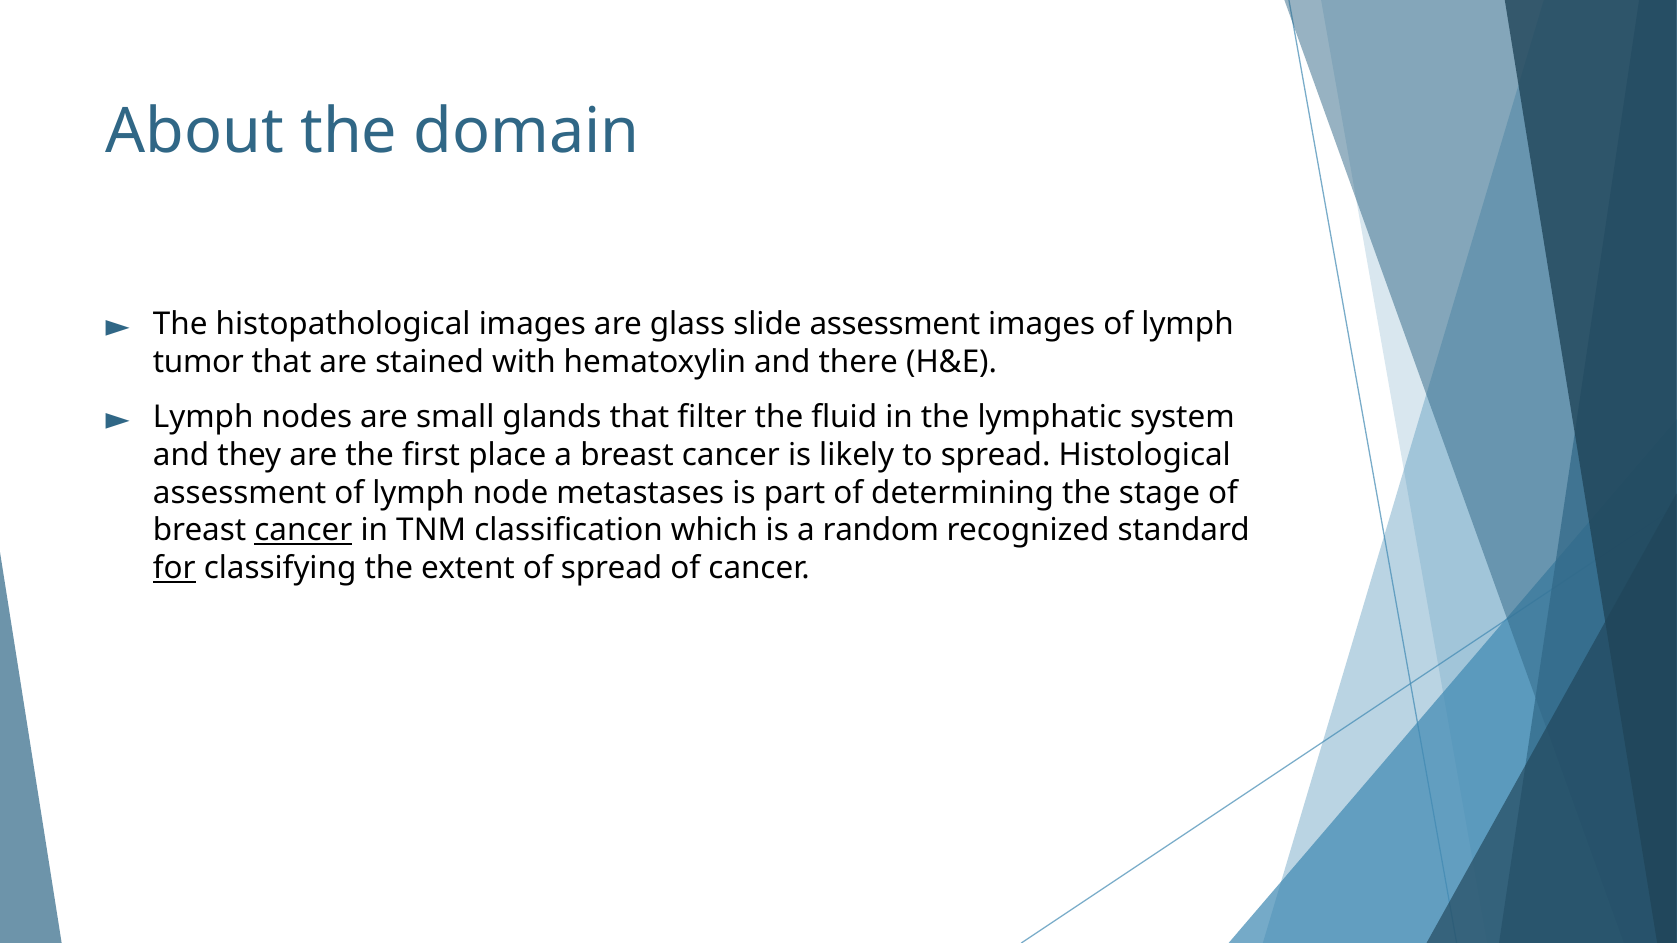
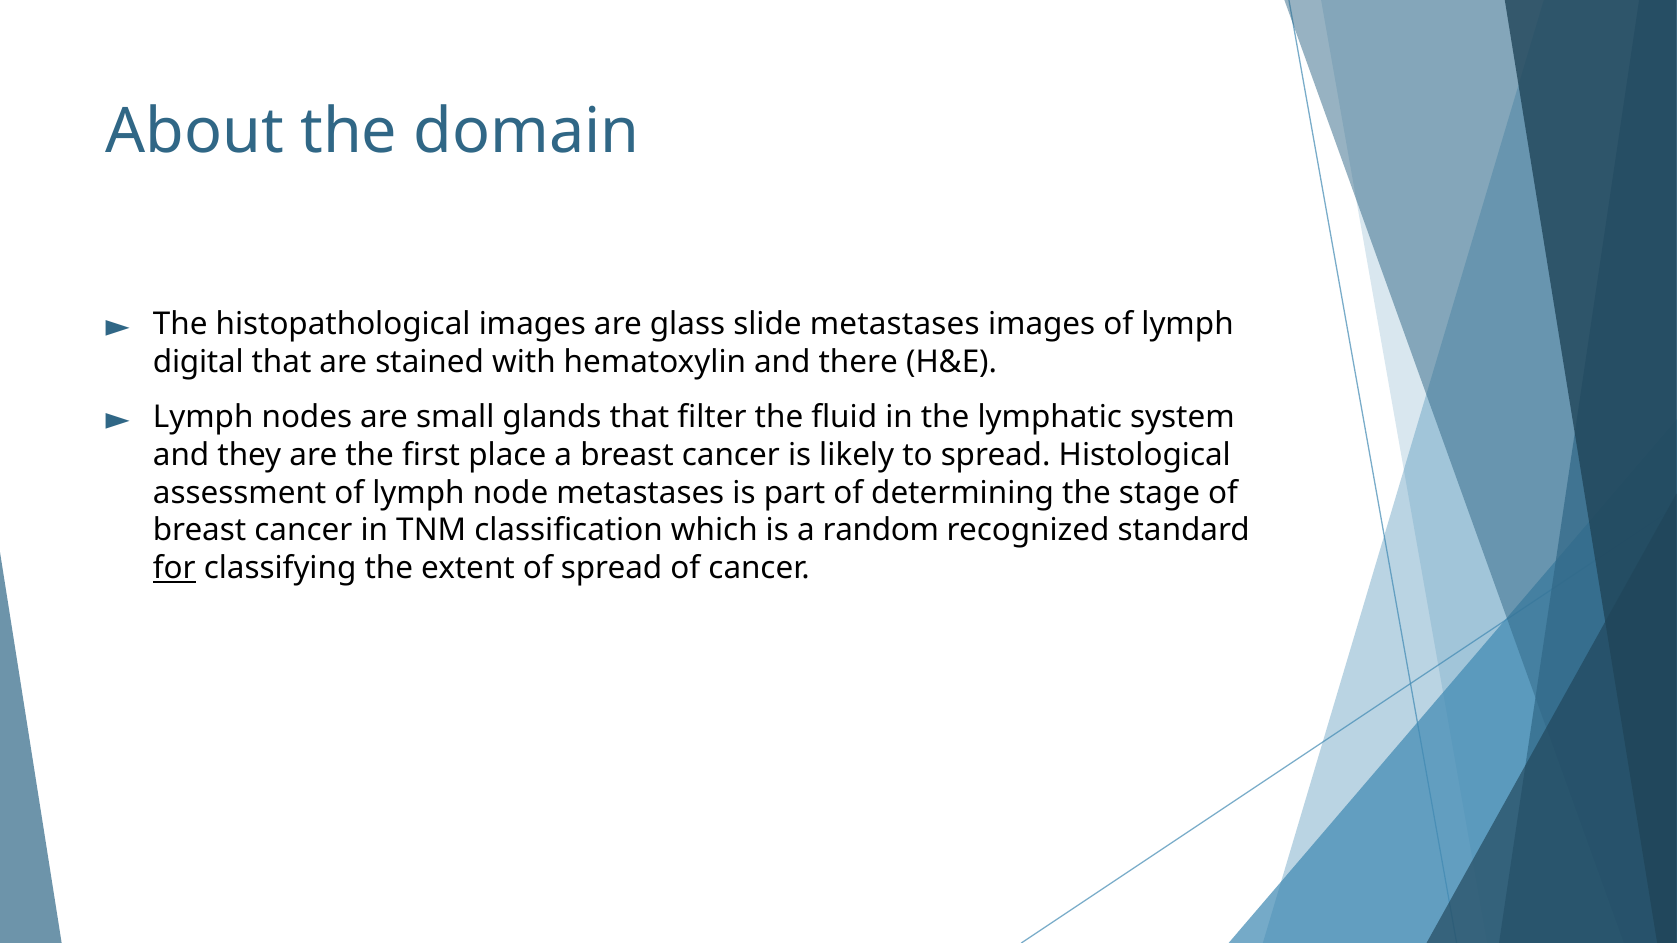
slide assessment: assessment -> metastases
tumor: tumor -> digital
cancer at (303, 531) underline: present -> none
